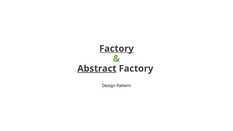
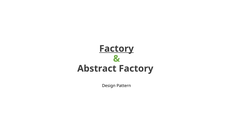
Abstract underline: present -> none
